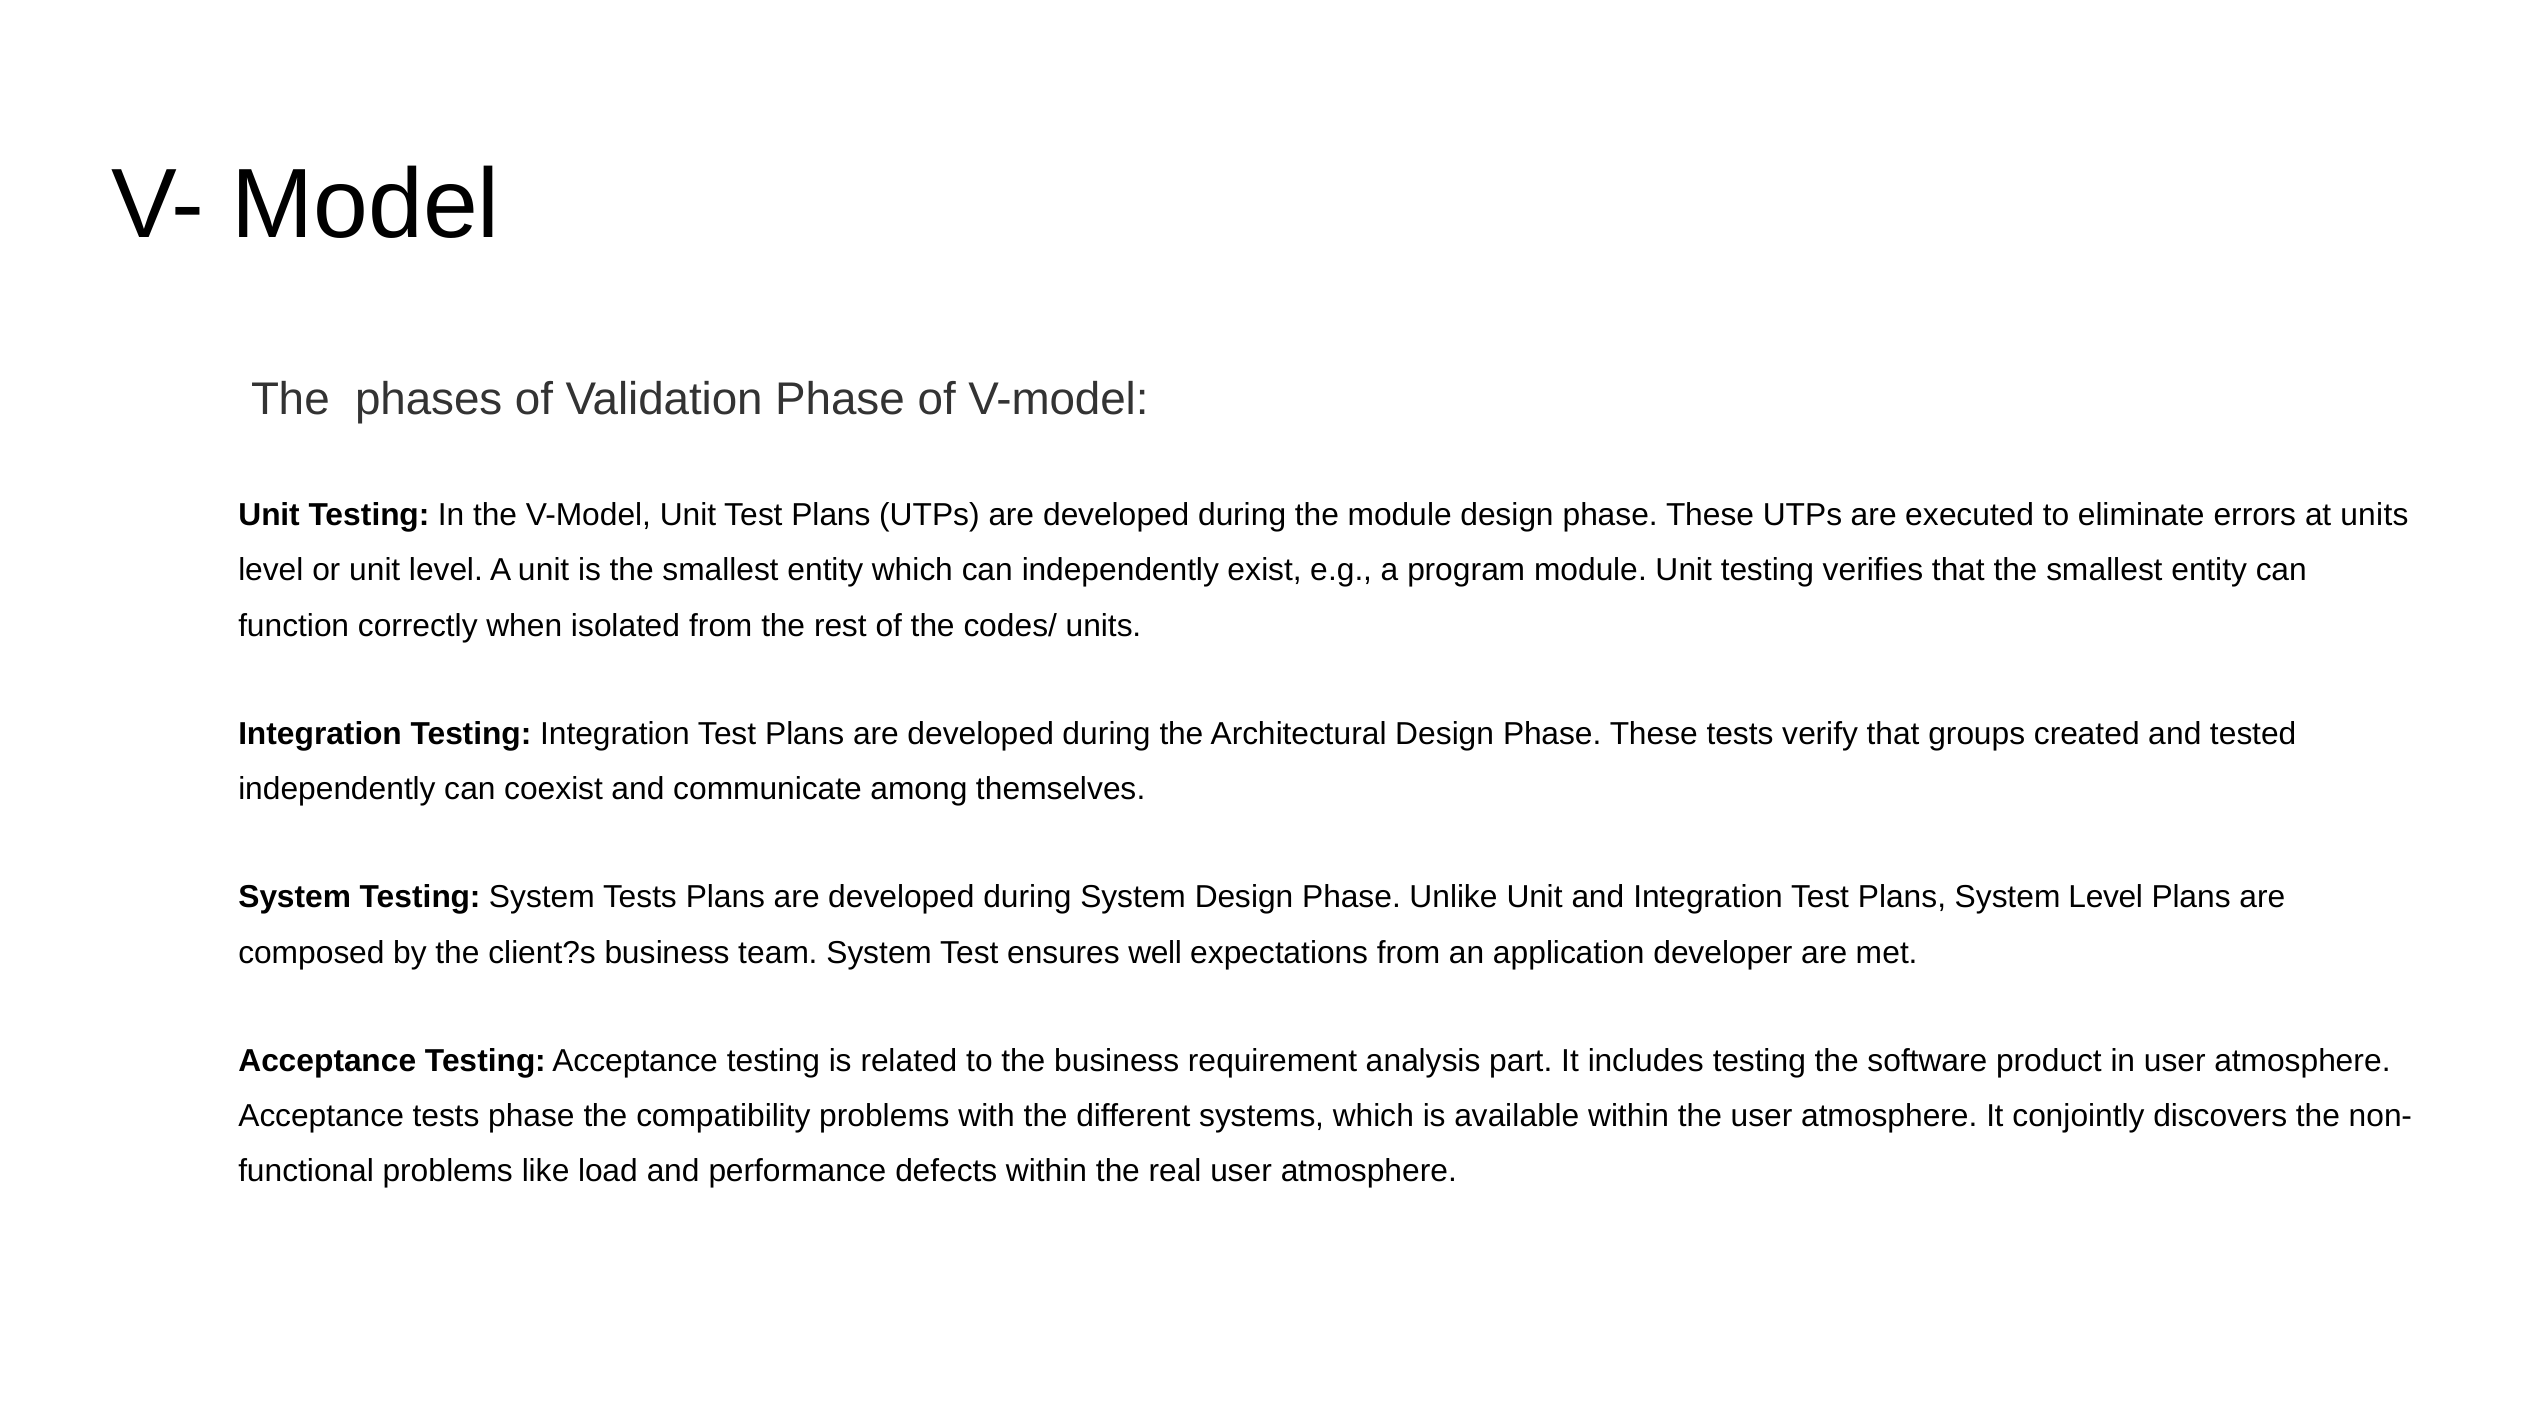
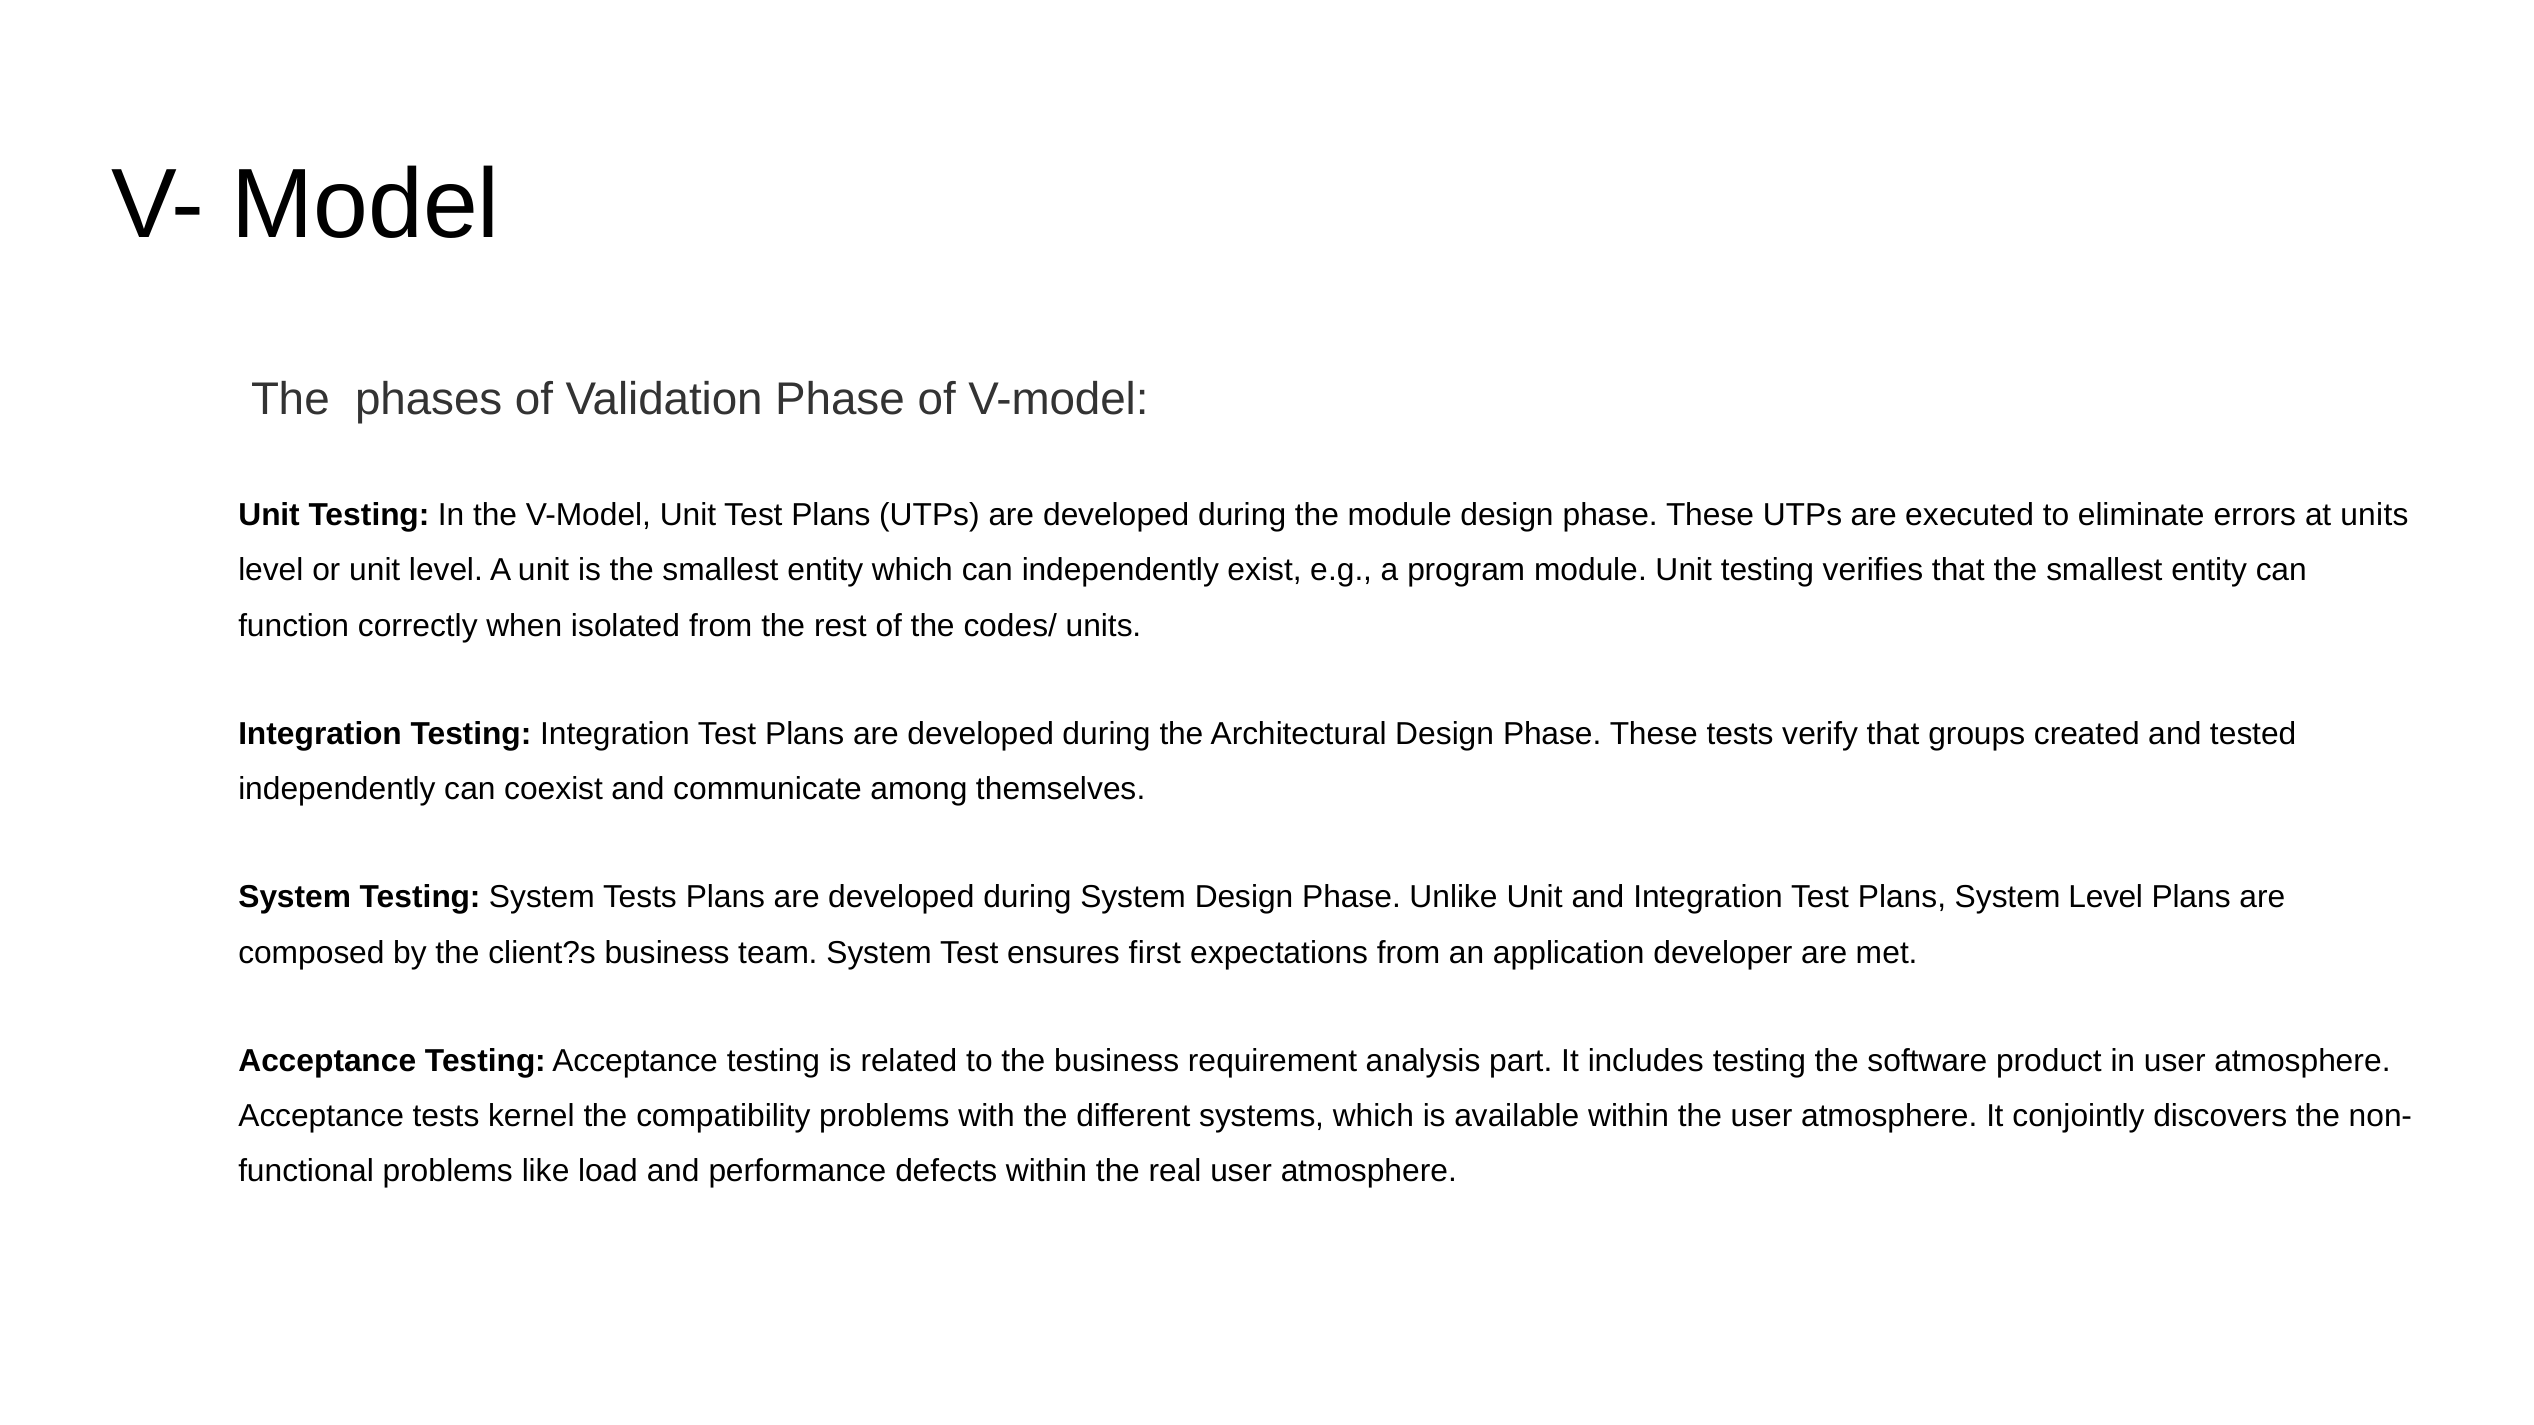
well: well -> first
tests phase: phase -> kernel
